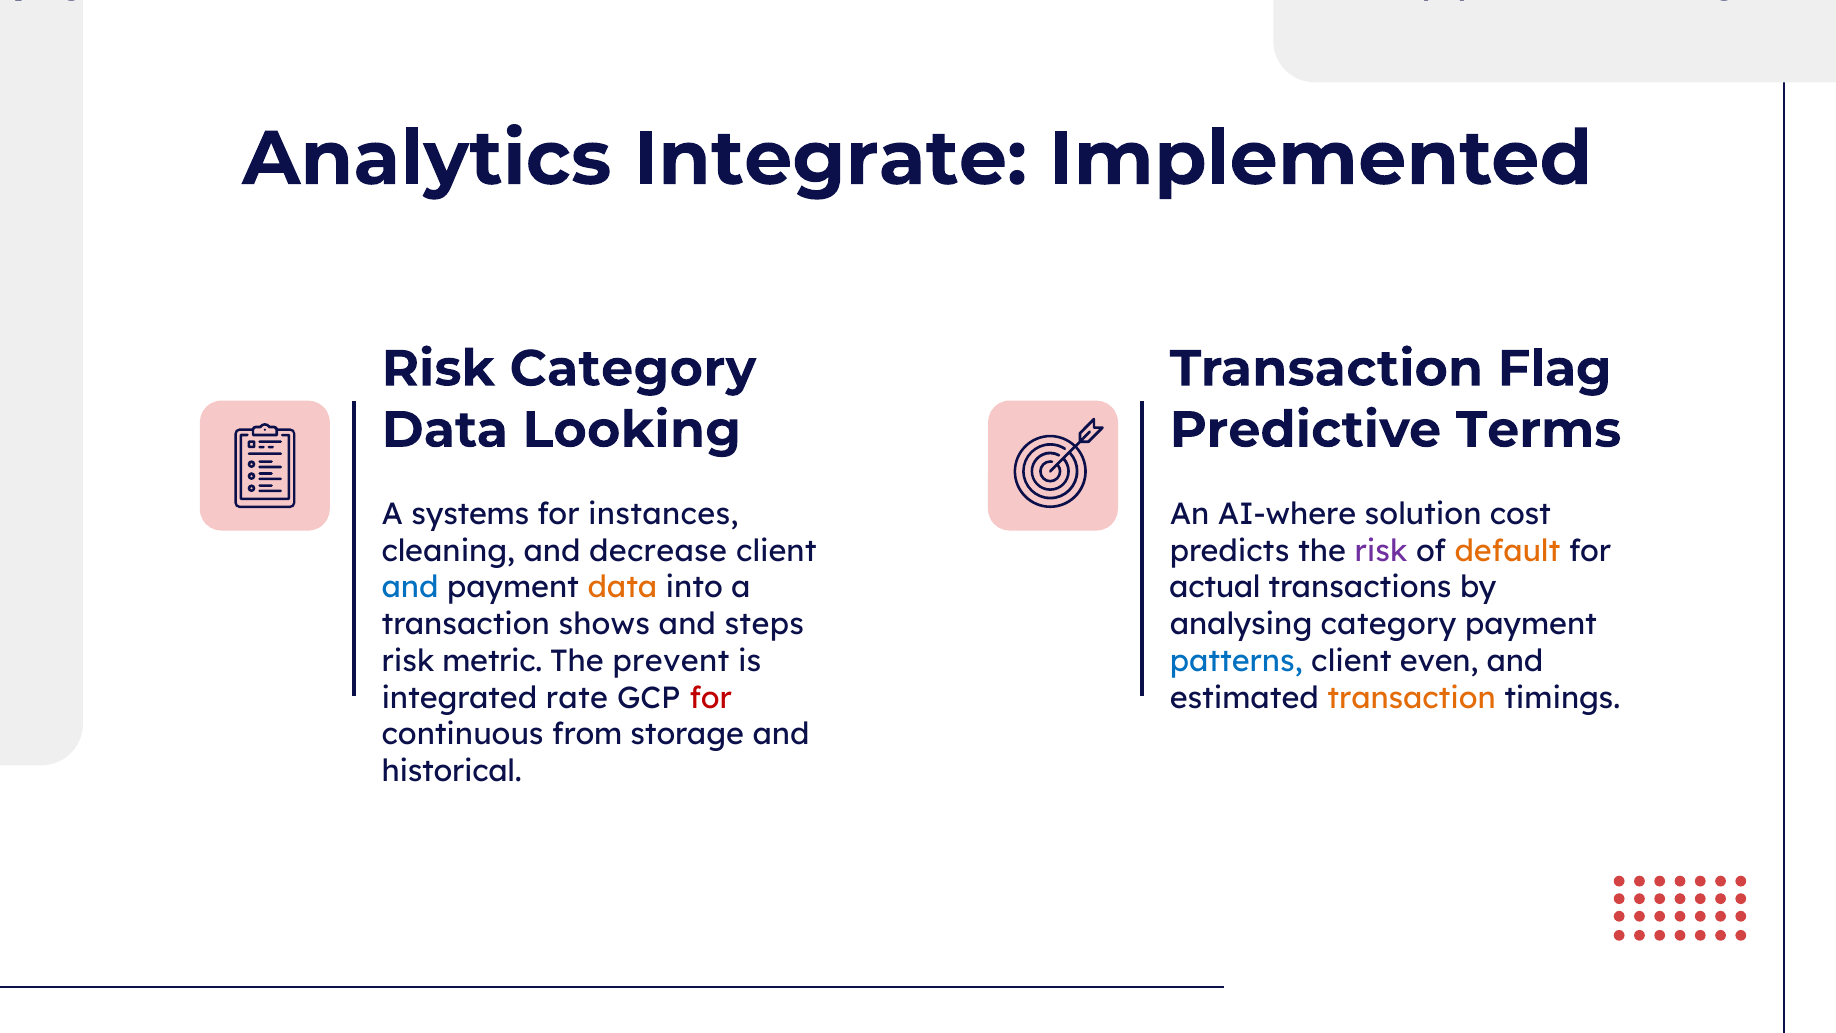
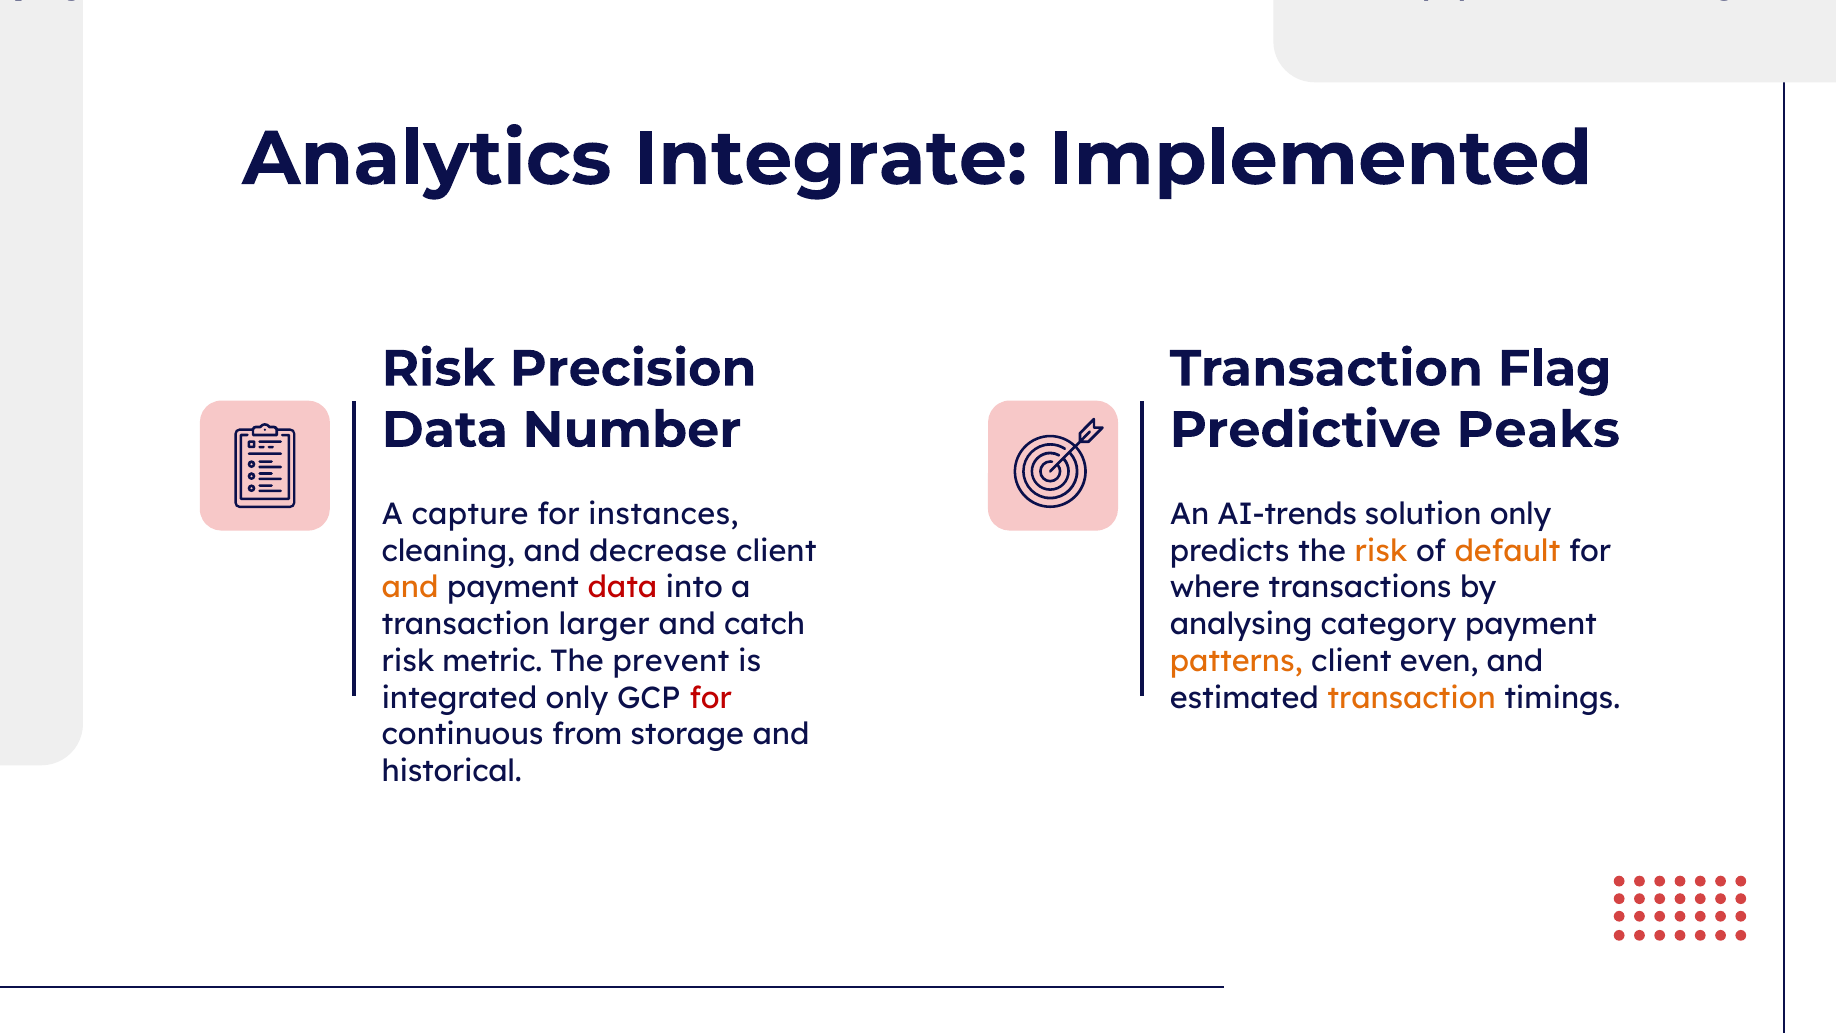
Risk Category: Category -> Precision
Looking: Looking -> Number
Terms: Terms -> Peaks
systems: systems -> capture
AI-where: AI-where -> AI-trends
solution cost: cost -> only
risk at (1381, 551) colour: purple -> orange
and at (410, 588) colour: blue -> orange
data at (622, 588) colour: orange -> red
actual: actual -> where
shows: shows -> larger
steps: steps -> catch
patterns colour: blue -> orange
integrated rate: rate -> only
